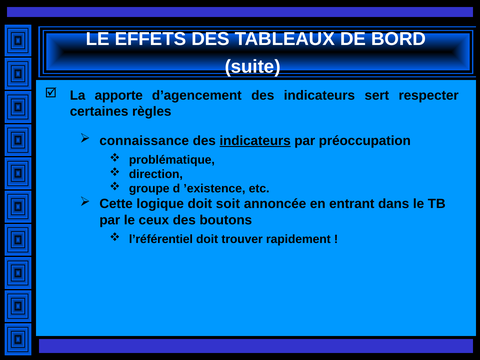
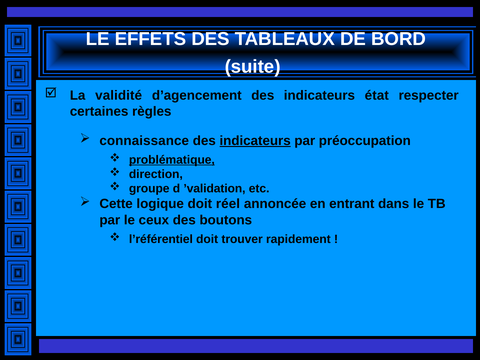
apporte: apporte -> validité
sert: sert -> état
problématique underline: none -> present
’existence: ’existence -> ’validation
soit: soit -> réel
